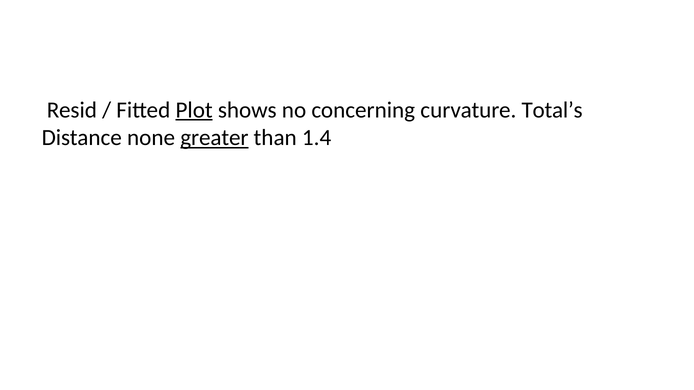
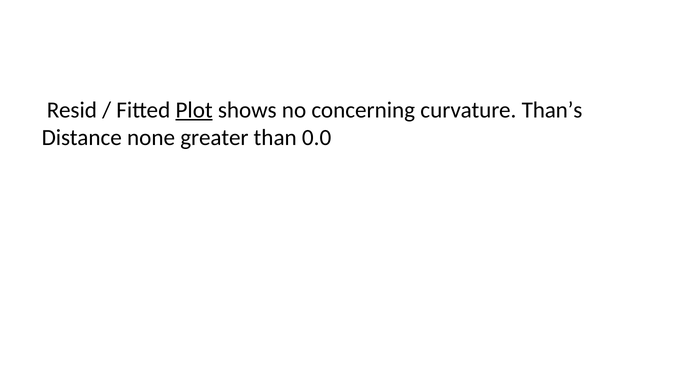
Total’s: Total’s -> Than’s
greater underline: present -> none
1.4: 1.4 -> 0.0
